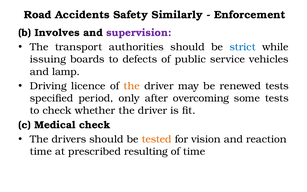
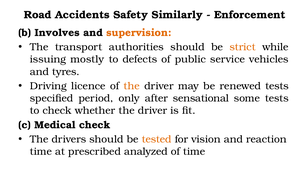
supervision colour: purple -> orange
strict colour: blue -> orange
boards: boards -> mostly
lamp: lamp -> tyres
overcoming: overcoming -> sensational
resulting: resulting -> analyzed
